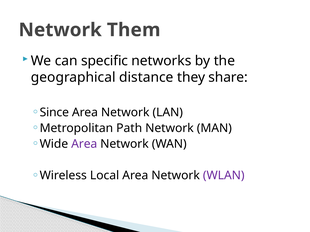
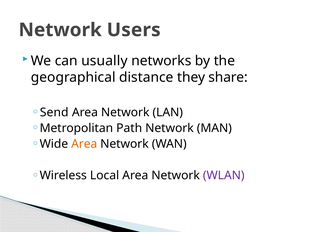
Them: Them -> Users
specific: specific -> usually
Since: Since -> Send
Area at (84, 144) colour: purple -> orange
